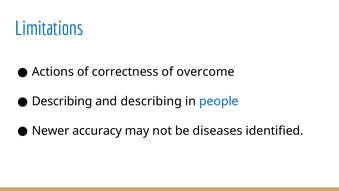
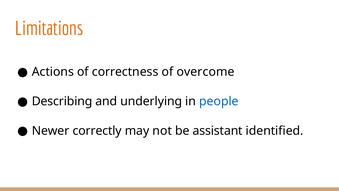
Limitations colour: blue -> orange
and describing: describing -> underlying
accuracy: accuracy -> correctly
diseases: diseases -> assistant
